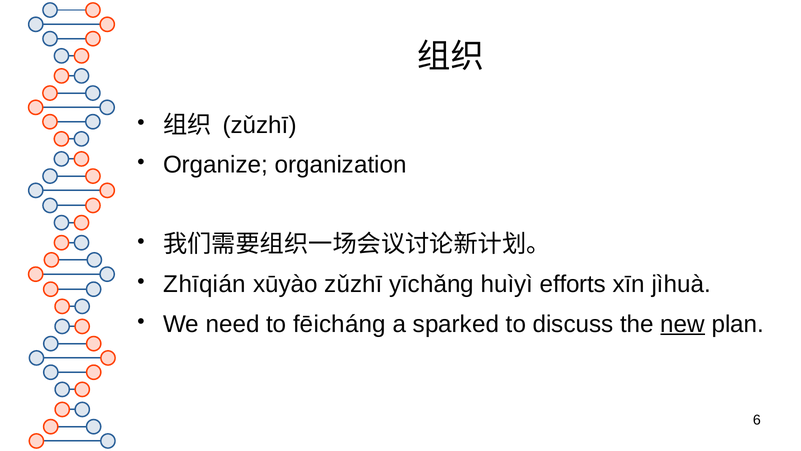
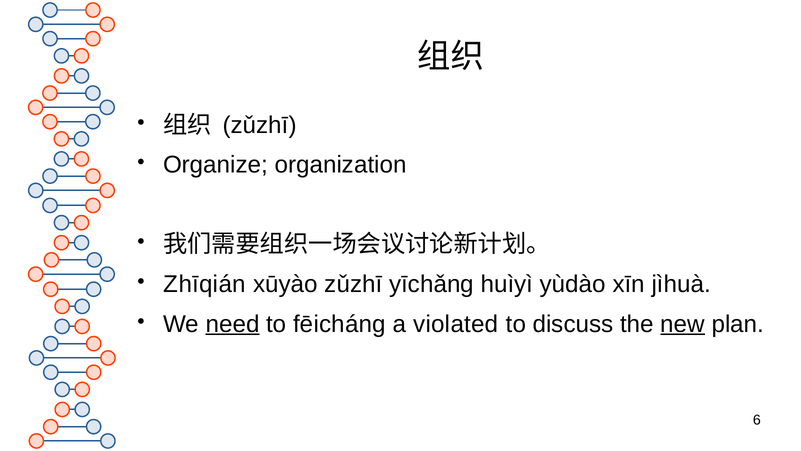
efforts: efforts -> yùdào
need underline: none -> present
sparked: sparked -> violated
